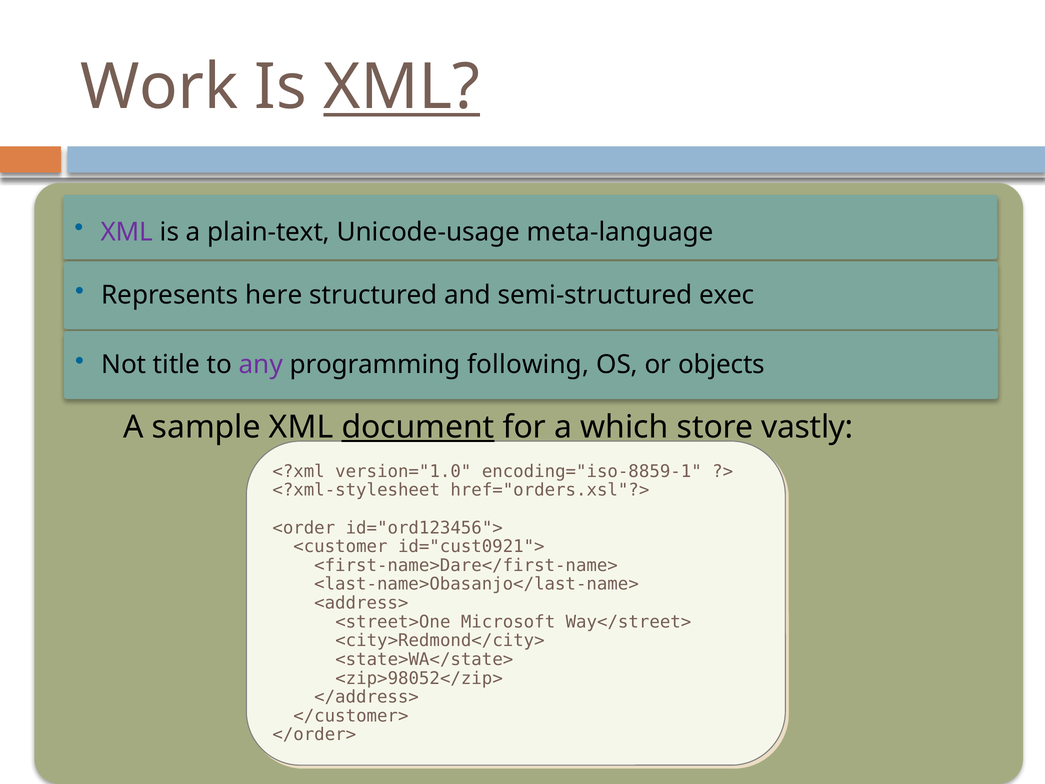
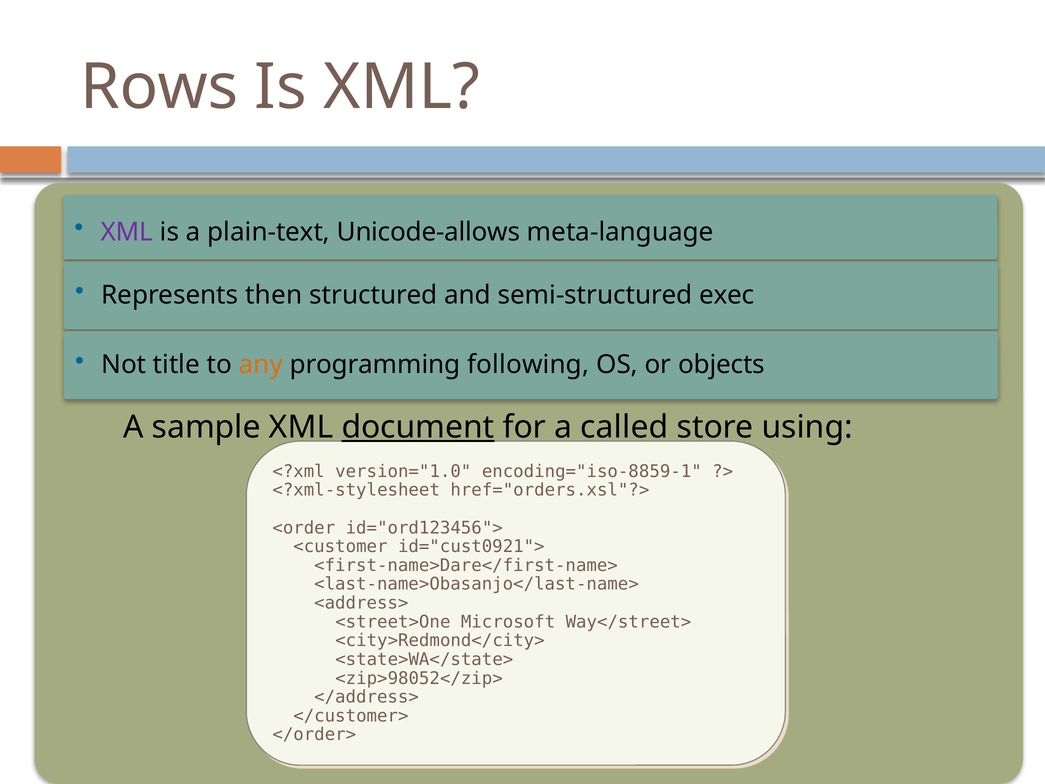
Work: Work -> Rows
XML at (402, 87) underline: present -> none
Unicode-usage: Unicode-usage -> Unicode-allows
here: here -> then
any colour: purple -> orange
which: which -> called
vastly: vastly -> using
